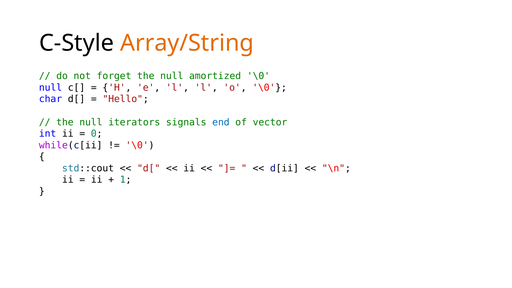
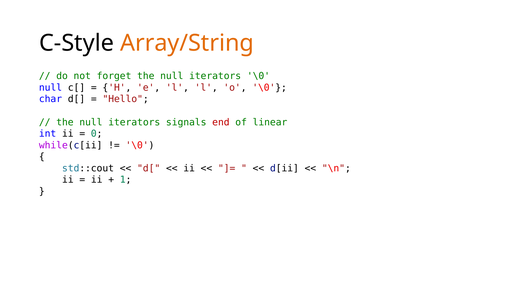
forget the null amortized: amortized -> iterators
end colour: blue -> red
vector: vector -> linear
